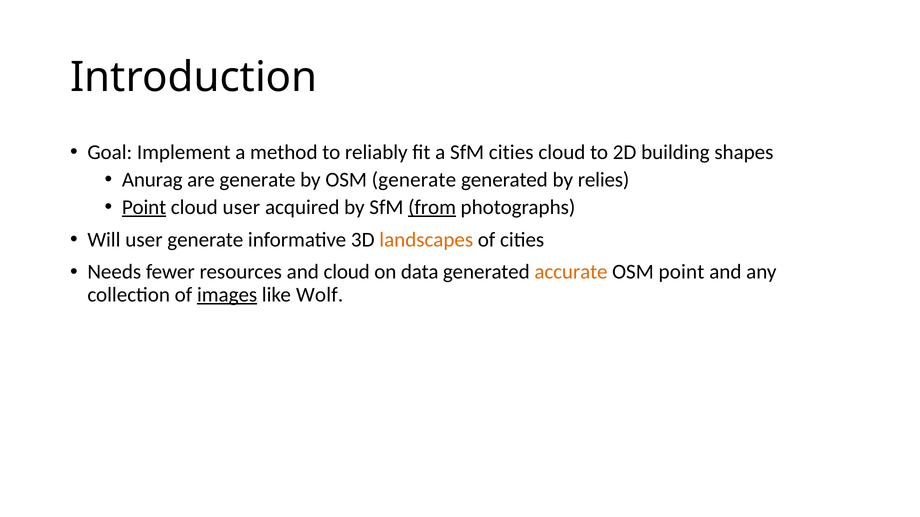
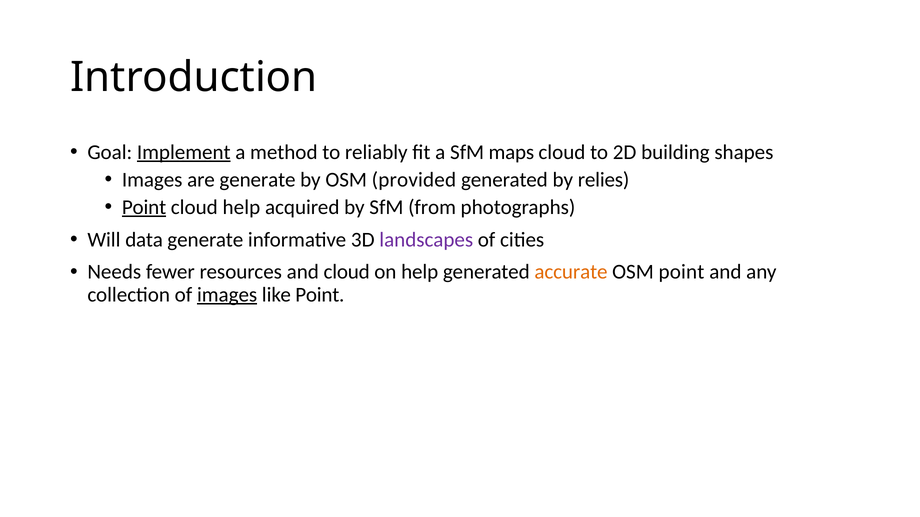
Implement underline: none -> present
SfM cities: cities -> maps
Anurag at (152, 180): Anurag -> Images
OSM generate: generate -> provided
cloud user: user -> help
from underline: present -> none
Will user: user -> data
landscapes colour: orange -> purple
on data: data -> help
like Wolf: Wolf -> Point
